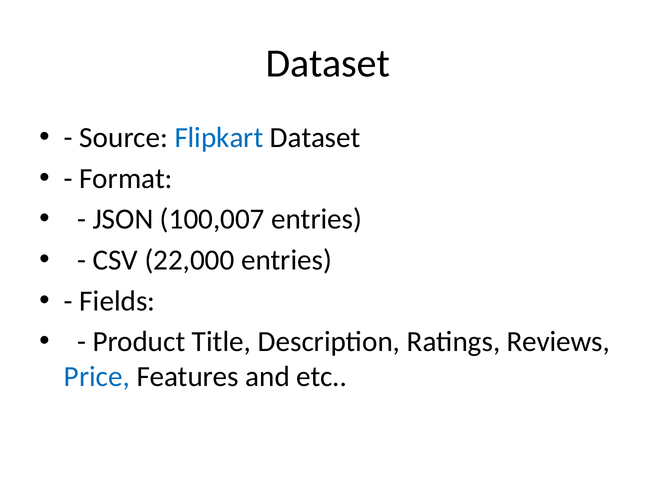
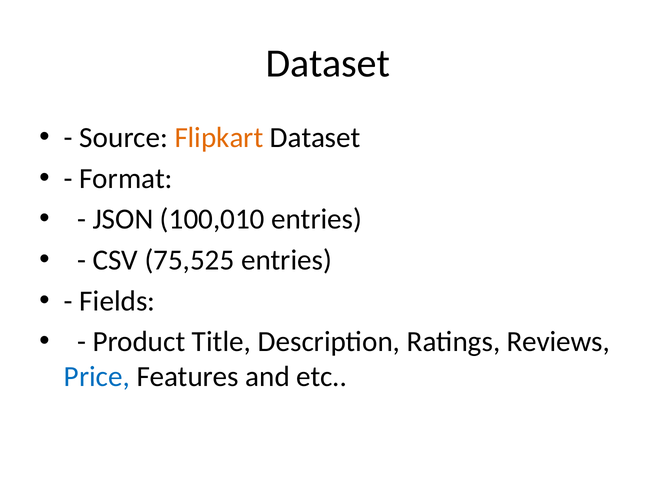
Flipkart colour: blue -> orange
100,007: 100,007 -> 100,010
22,000: 22,000 -> 75,525
